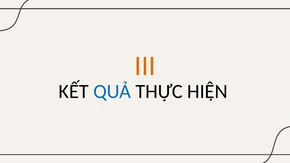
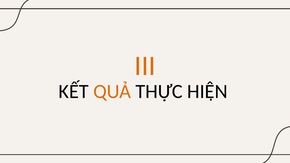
QUẢ colour: blue -> orange
